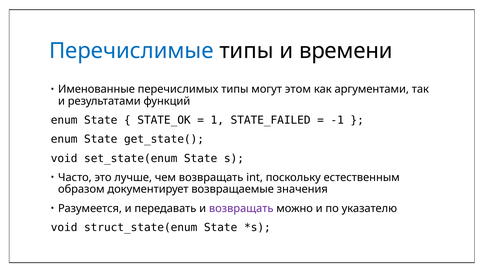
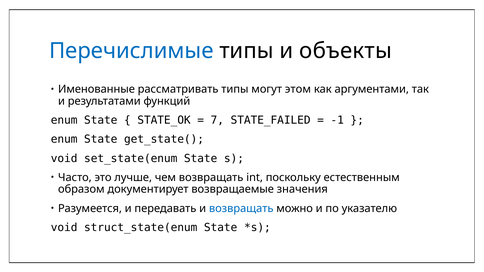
времени: времени -> объекты
перечислимых: перечислимых -> рассматривать
1: 1 -> 7
возвращать at (241, 209) colour: purple -> blue
